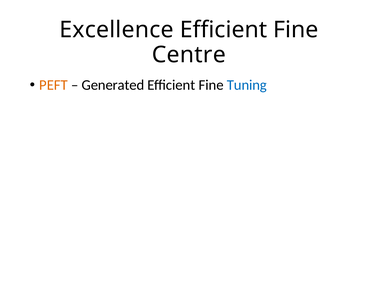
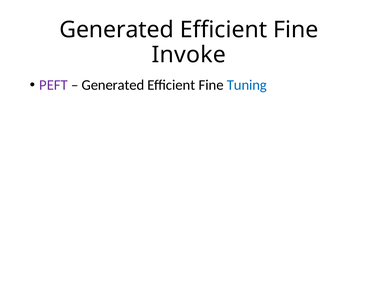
Excellence at (116, 30): Excellence -> Generated
Centre: Centre -> Invoke
PEFT colour: orange -> purple
